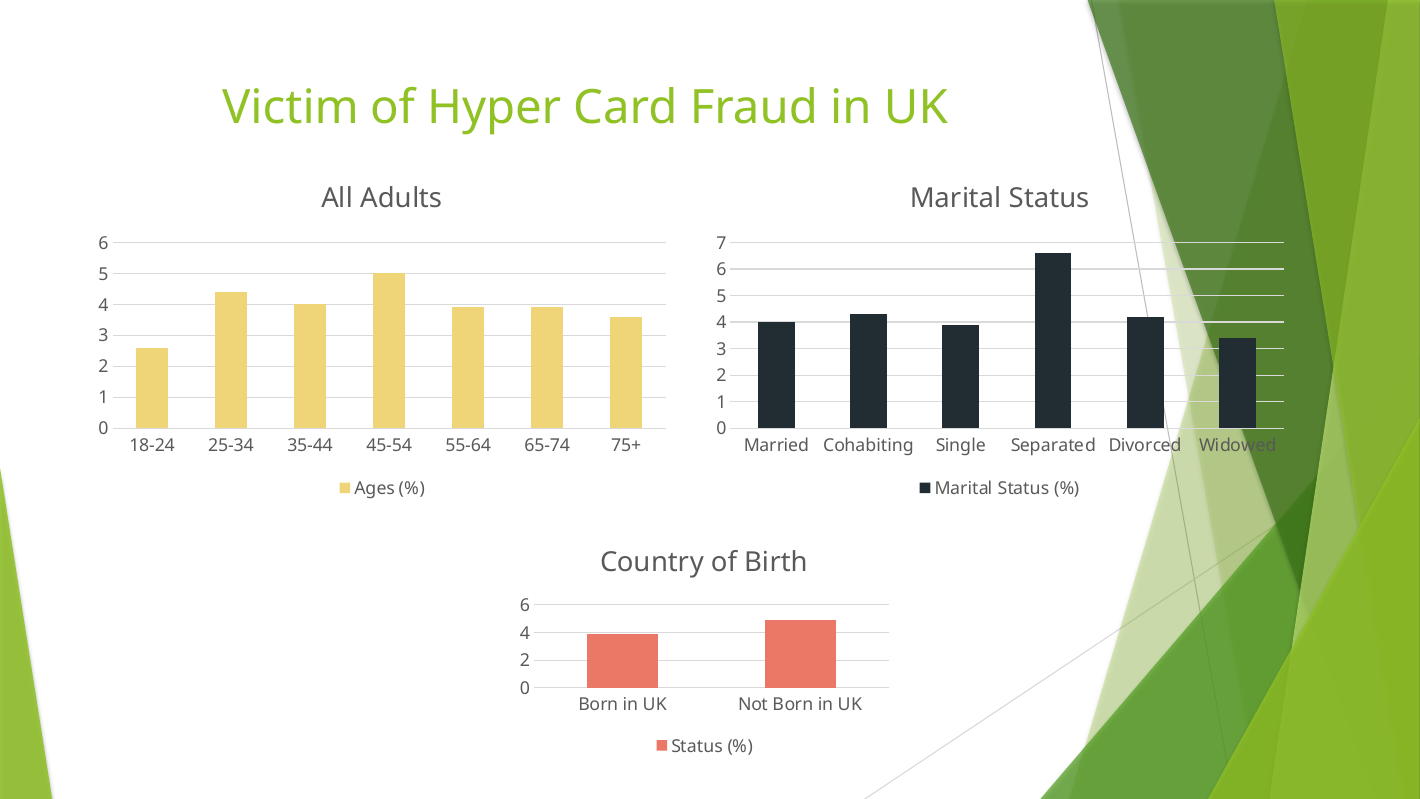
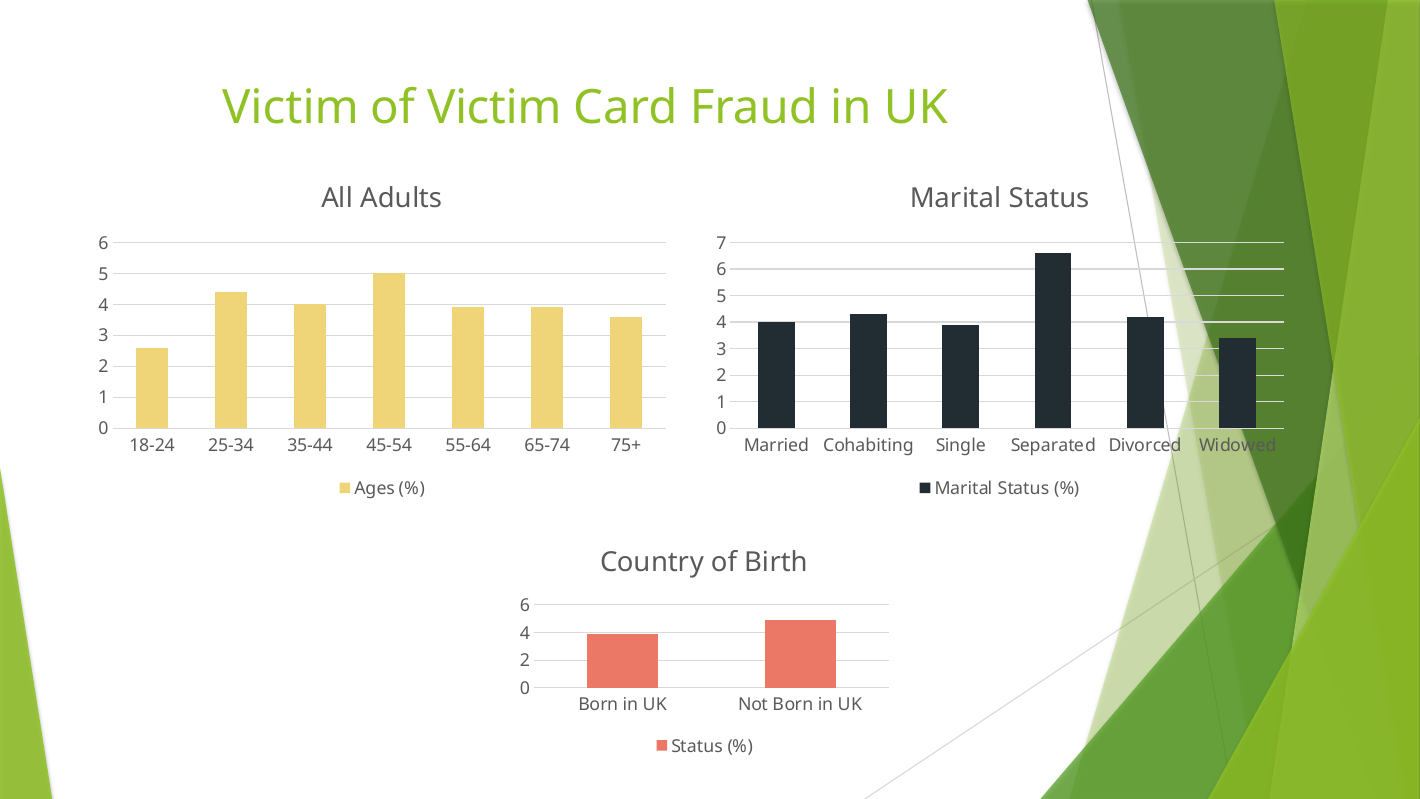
of Hyper: Hyper -> Victim
